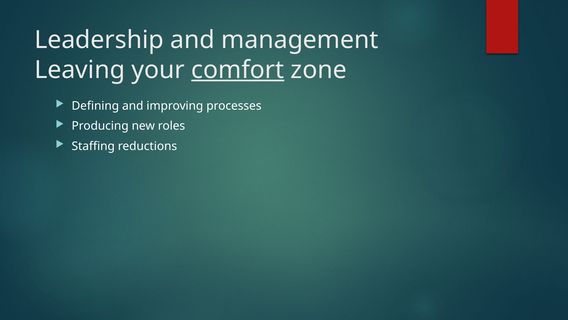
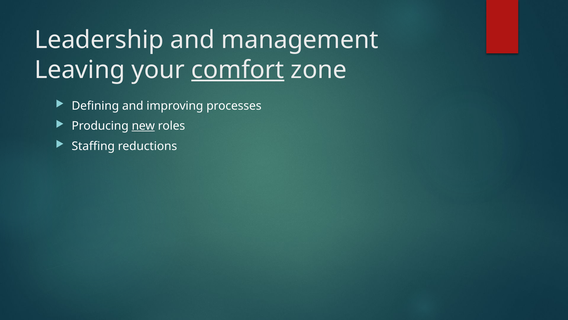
new underline: none -> present
